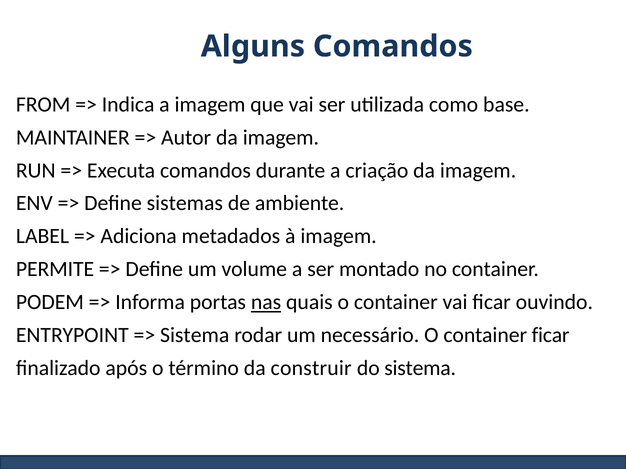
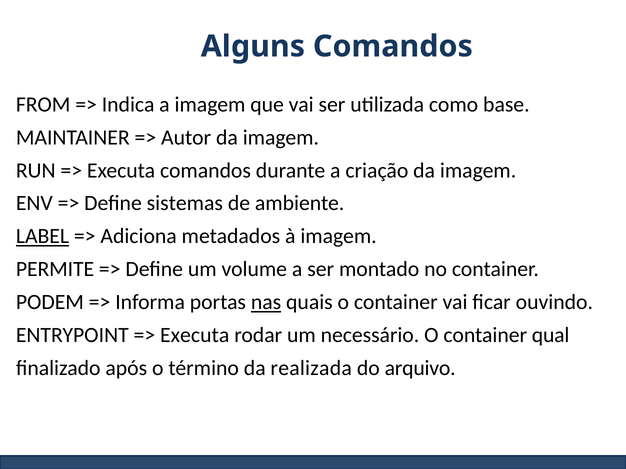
LABEL underline: none -> present
Sistema at (195, 336): Sistema -> Executa
container ficar: ficar -> qual
construir: construir -> realizada
do sistema: sistema -> arquivo
